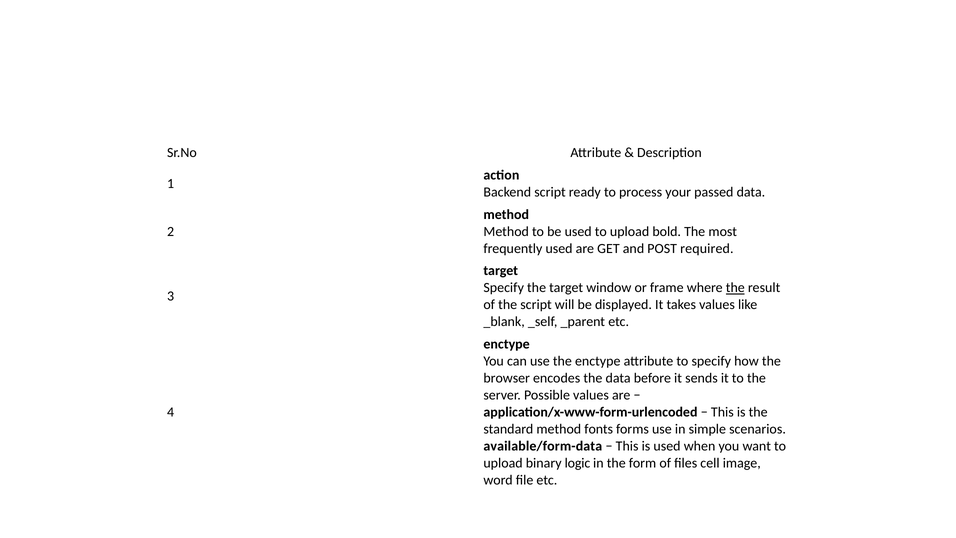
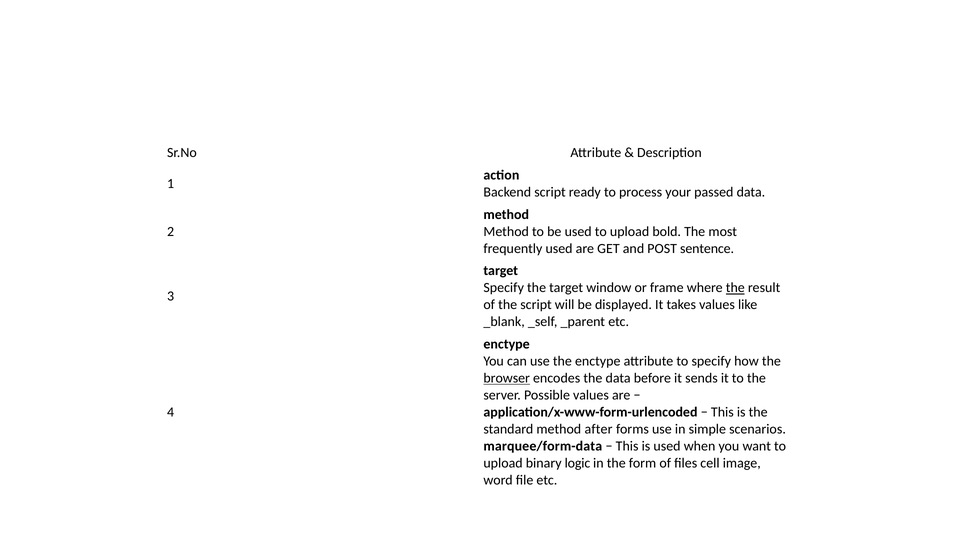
required: required -> sentence
browser underline: none -> present
fonts: fonts -> after
available/form-data: available/form-data -> marquee/form-data
